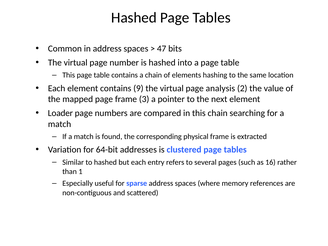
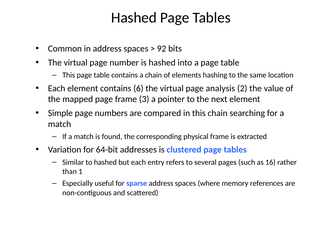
47: 47 -> 92
9: 9 -> 6
Loader: Loader -> Simple
